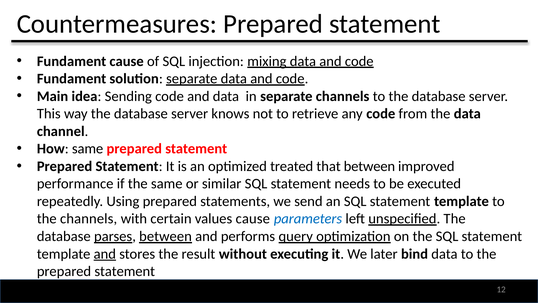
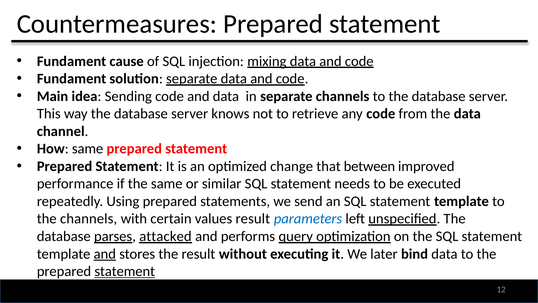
treated: treated -> change
values cause: cause -> result
parses between: between -> attacked
statement at (125, 271) underline: none -> present
